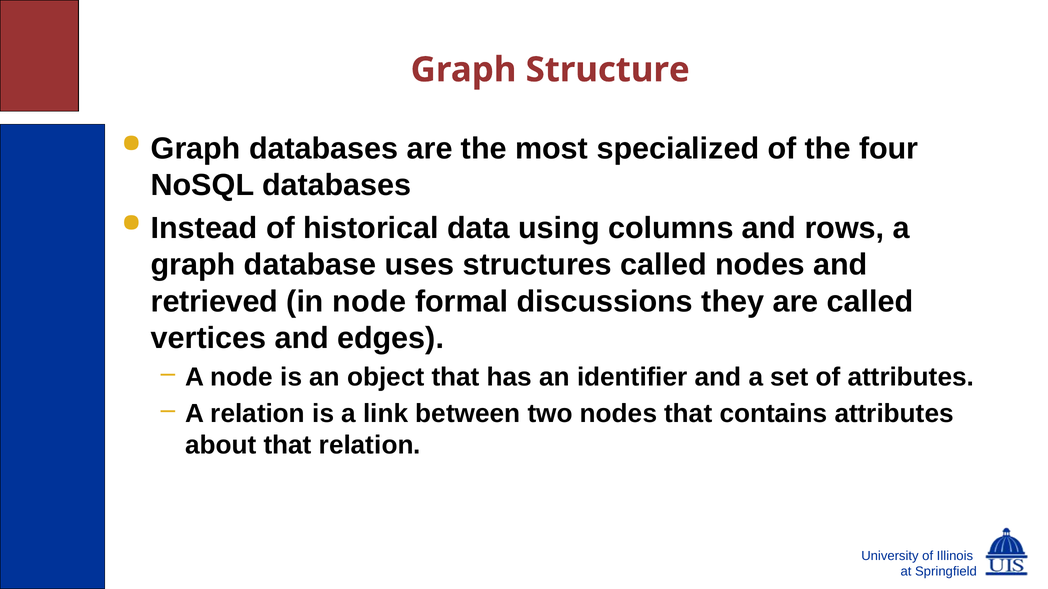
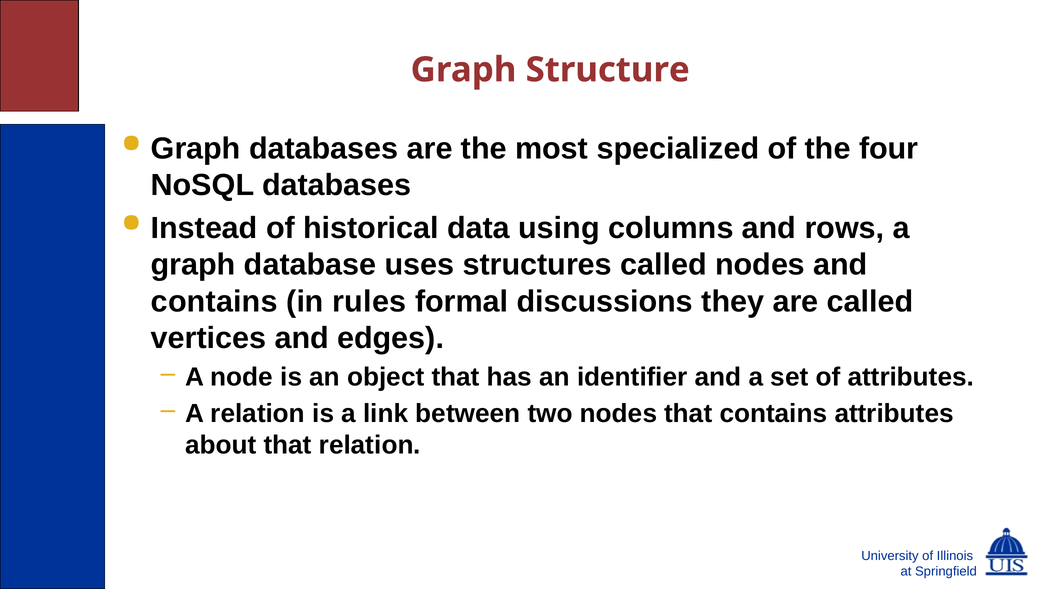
retrieved at (215, 302): retrieved -> contains
in node: node -> rules
